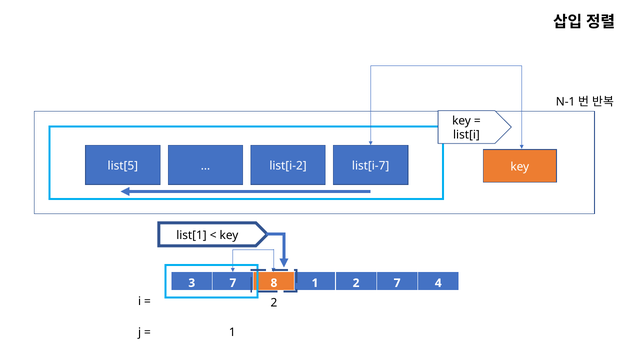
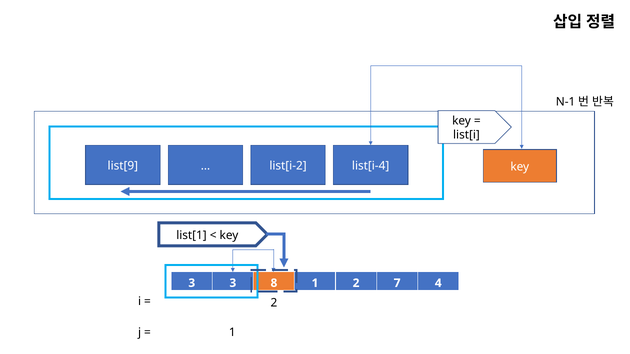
list[5: list[5 -> list[9
list[i-7: list[i-7 -> list[i-4
3 7: 7 -> 3
